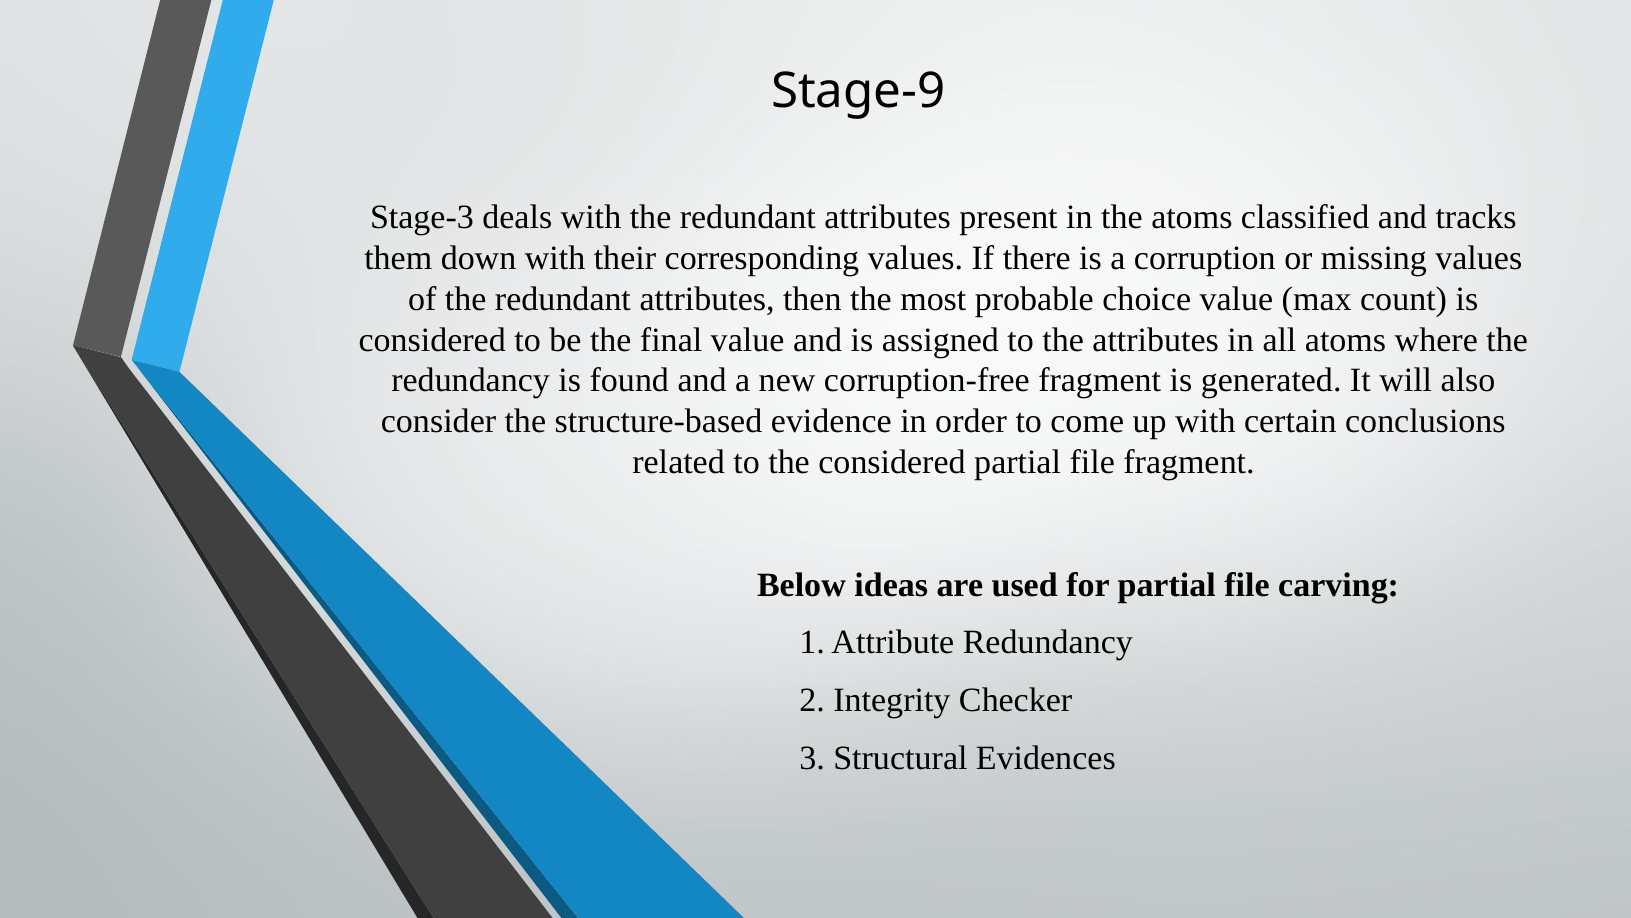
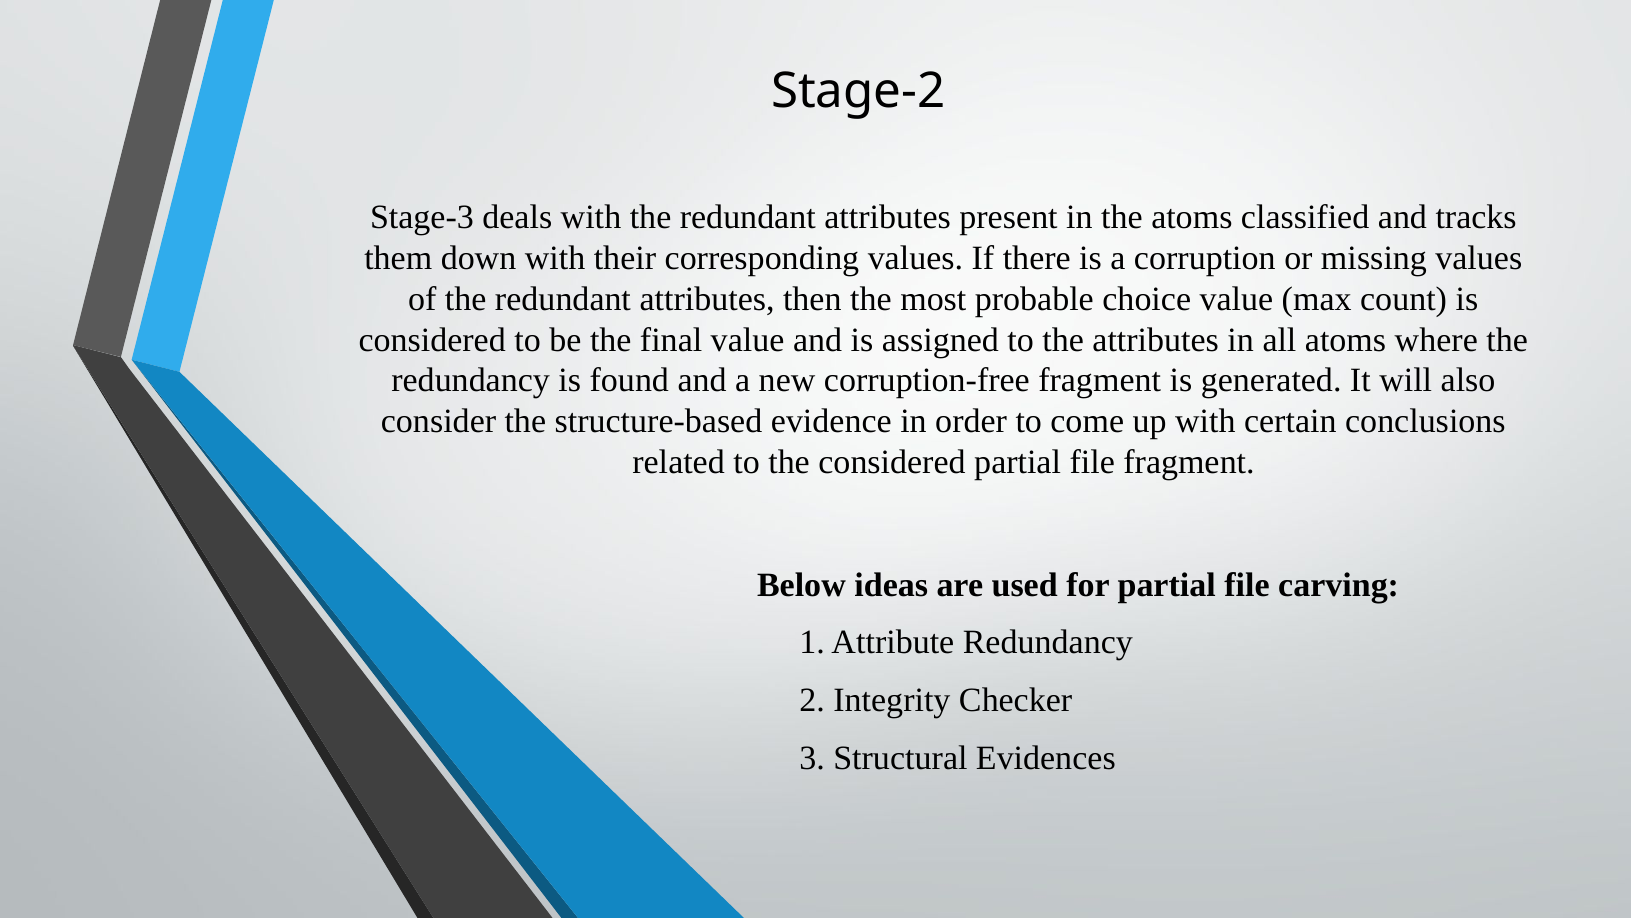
Stage-9: Stage-9 -> Stage-2
